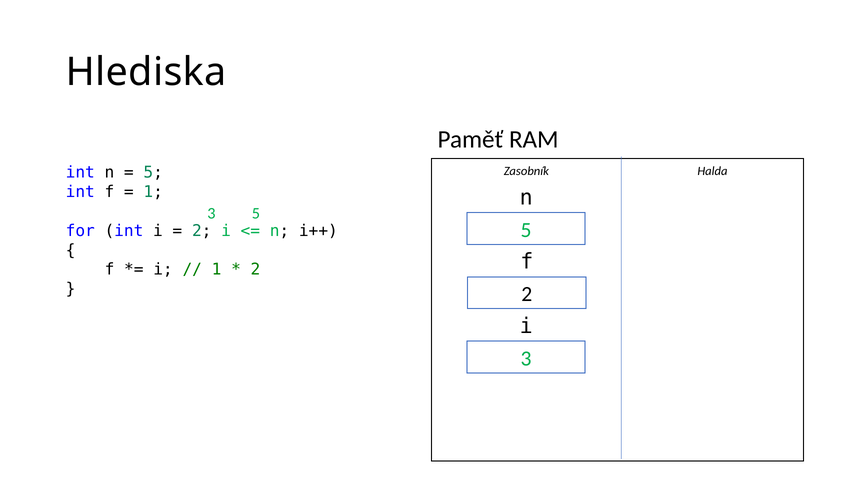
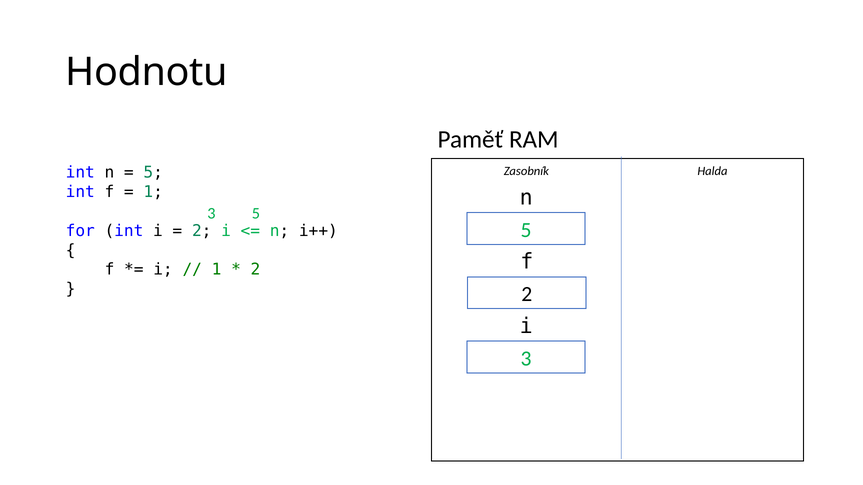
Hlediska: Hlediska -> Hodnotu
